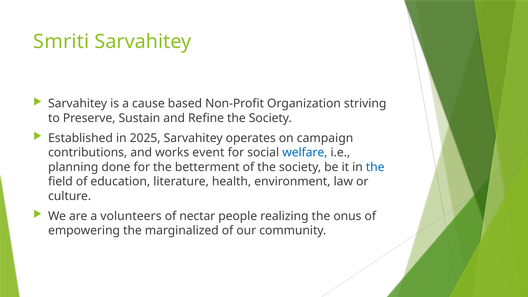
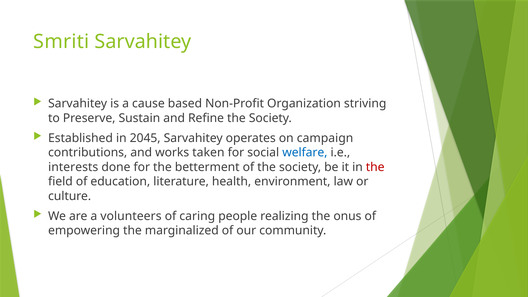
2025: 2025 -> 2045
event: event -> taken
planning: planning -> interests
the at (375, 167) colour: blue -> red
nectar: nectar -> caring
